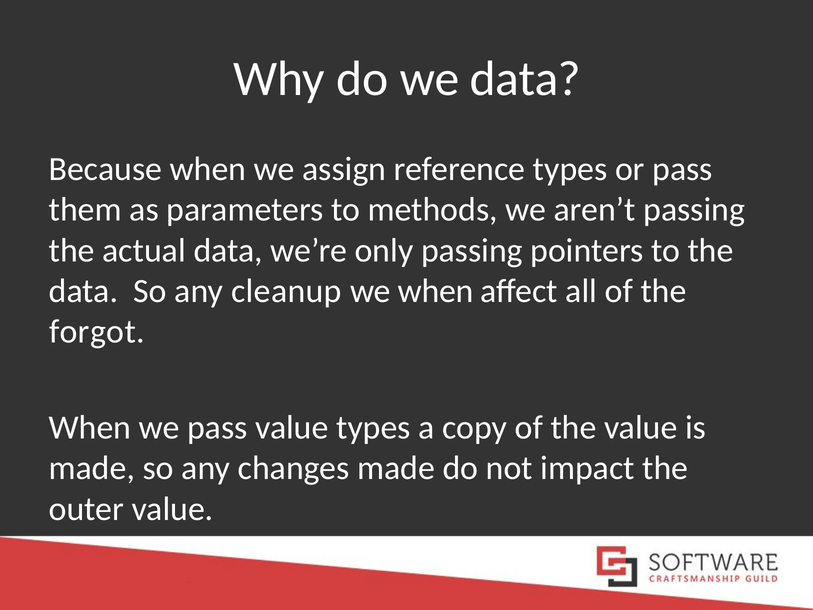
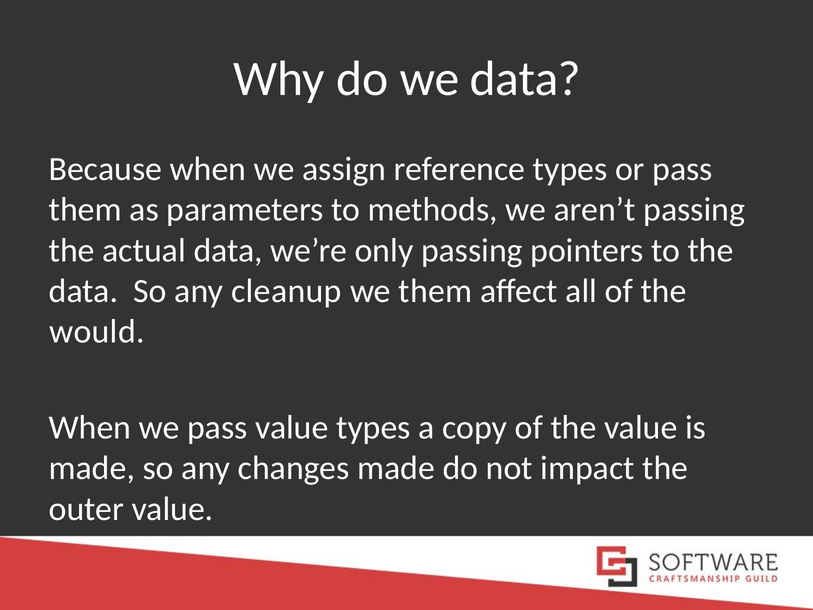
we when: when -> them
forgot: forgot -> would
